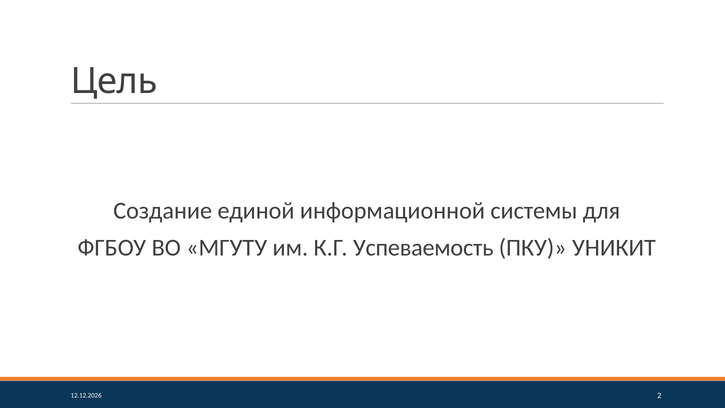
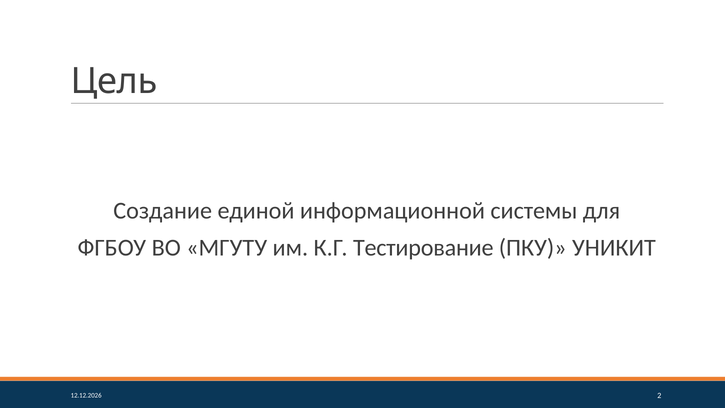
Успеваемость: Успеваемость -> Тестирование
